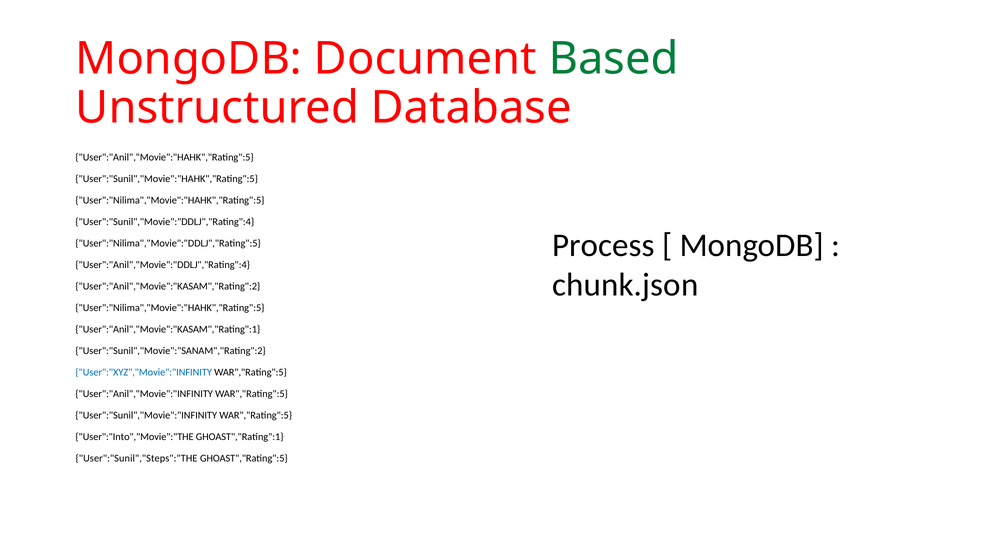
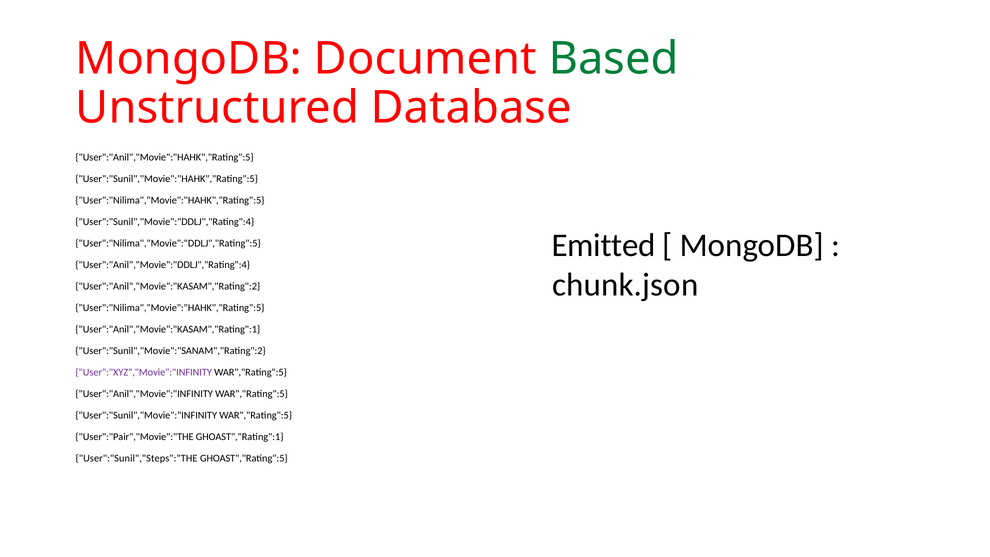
Process: Process -> Emitted
User":"XYZ","Movie":"INFINITY colour: blue -> purple
User":"Into","Movie":"THE: User":"Into","Movie":"THE -> User":"Pair","Movie":"THE
